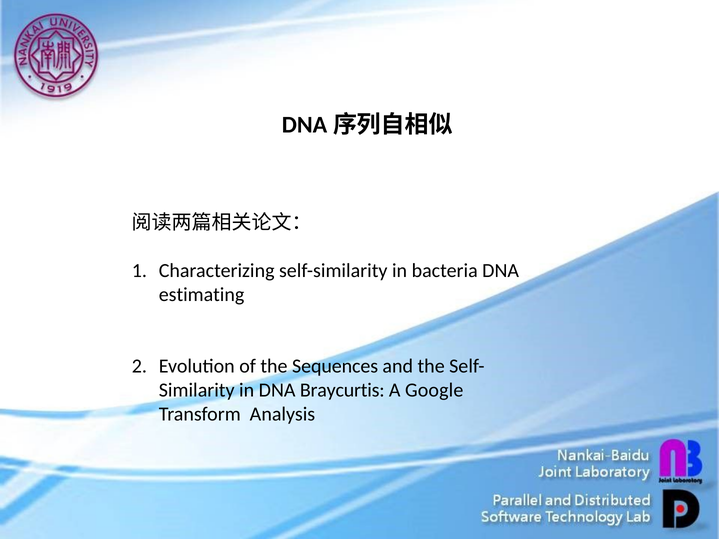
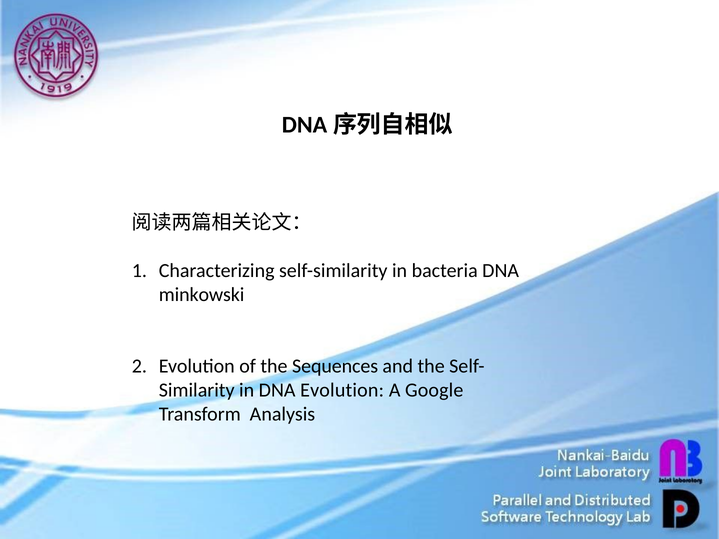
estimating: estimating -> minkowski
DNA Braycurtis: Braycurtis -> Evolution
